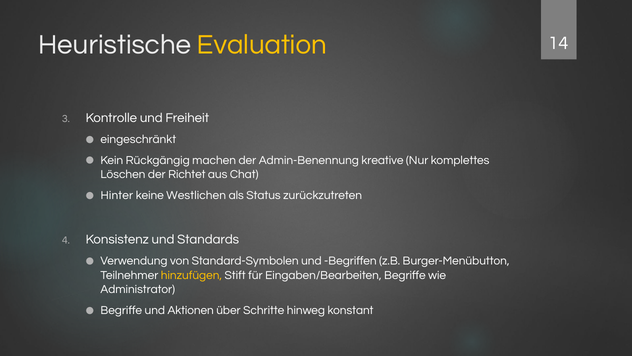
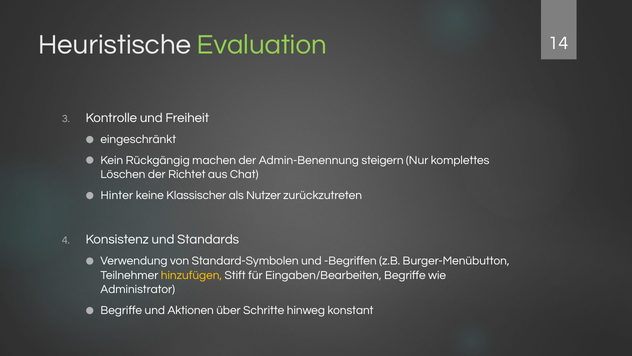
Evaluation colour: yellow -> light green
kreative: kreative -> steigern
Westlichen: Westlichen -> Klassischer
Status: Status -> Nutzer
